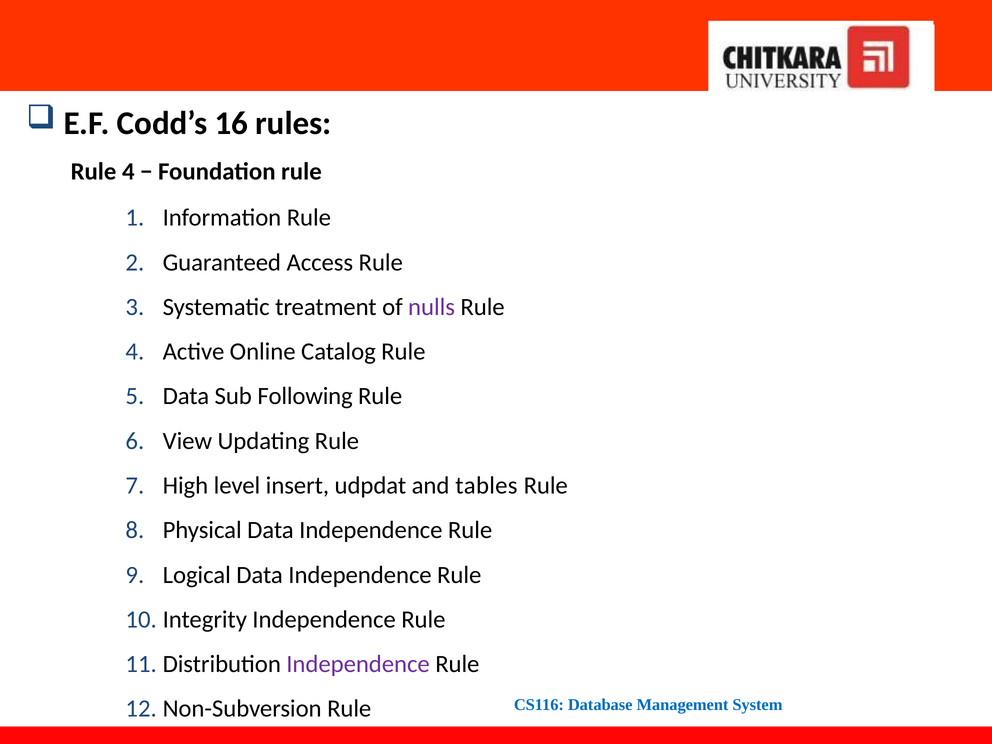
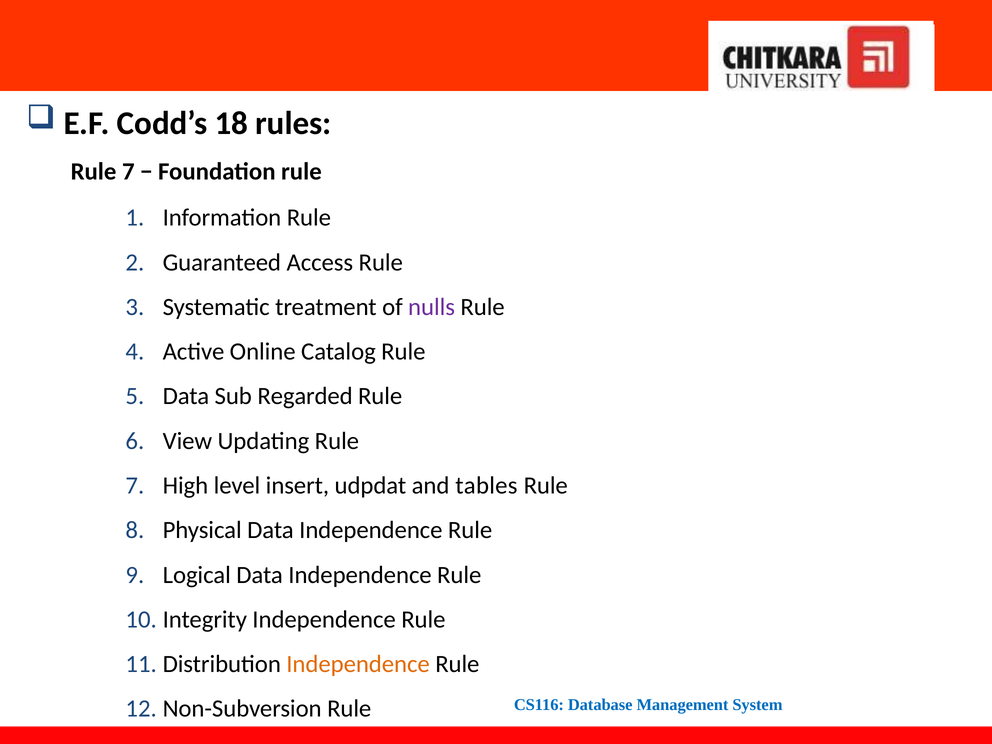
16: 16 -> 18
4 at (128, 171): 4 -> 7
Following: Following -> Regarded
Independence at (358, 664) colour: purple -> orange
